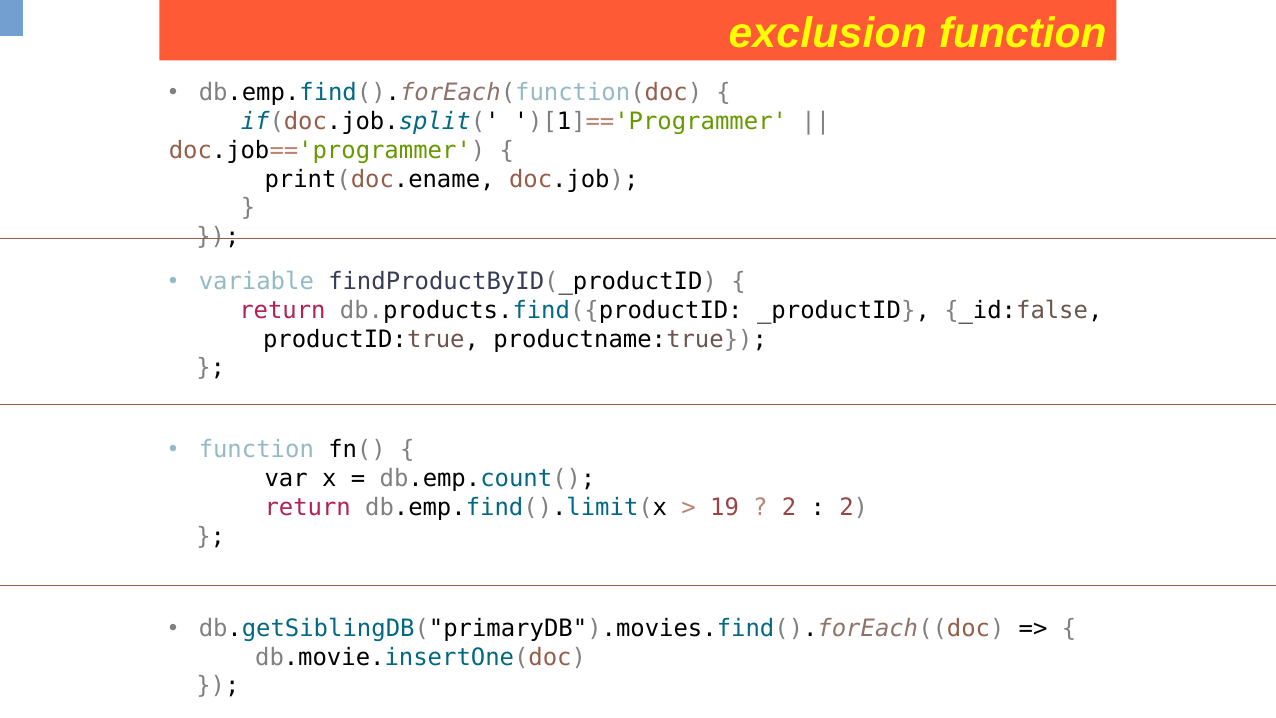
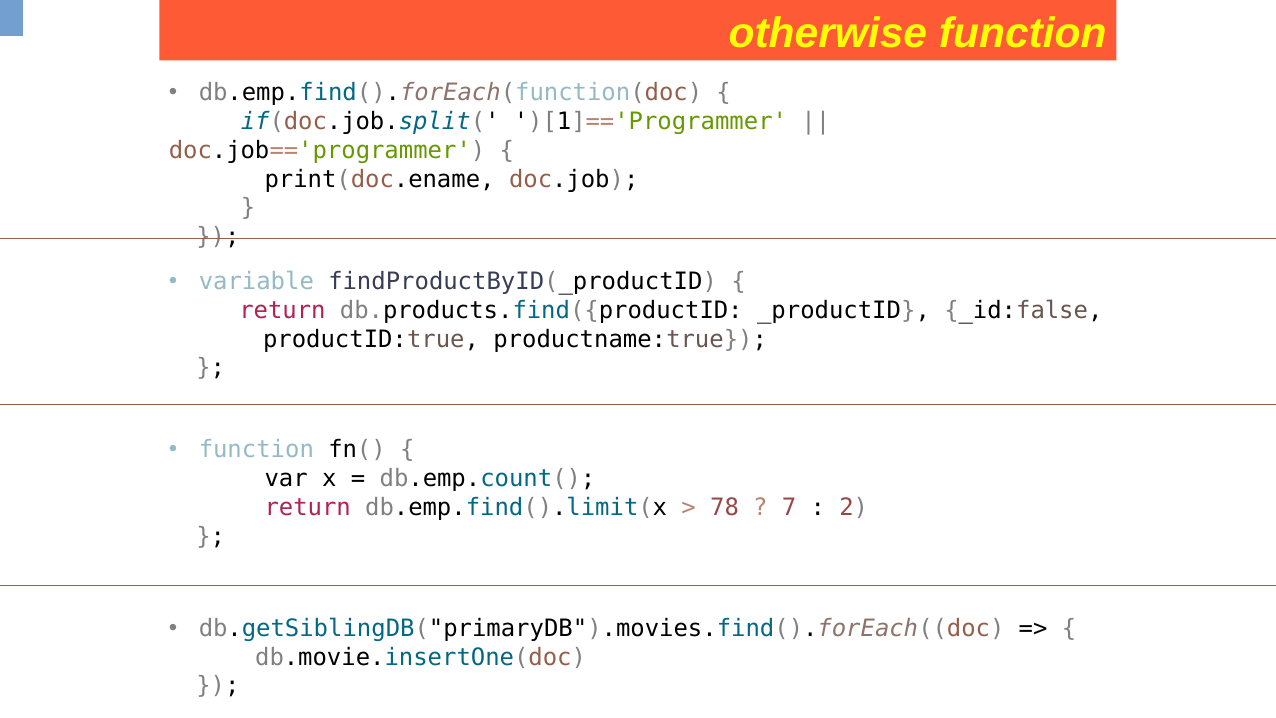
exclusion: exclusion -> otherwise
19: 19 -> 78
2 at (789, 507): 2 -> 7
